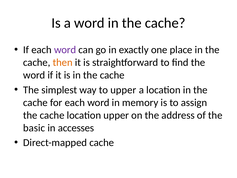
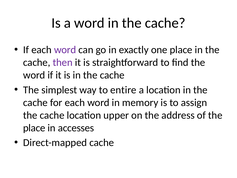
then colour: orange -> purple
to upper: upper -> entire
basic at (34, 128): basic -> place
